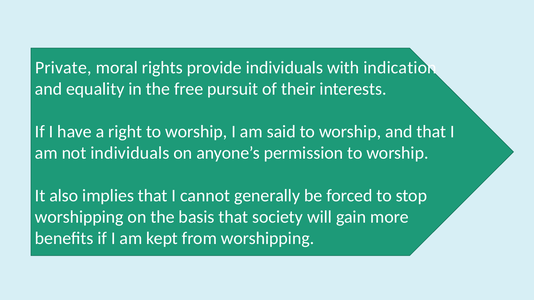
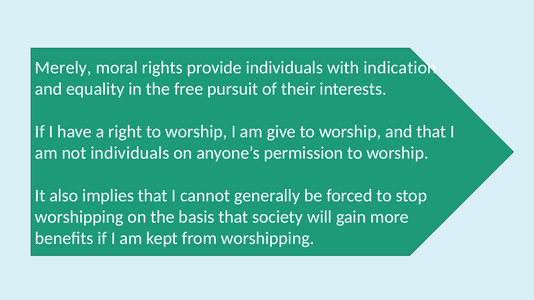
Private: Private -> Merely
said: said -> give
